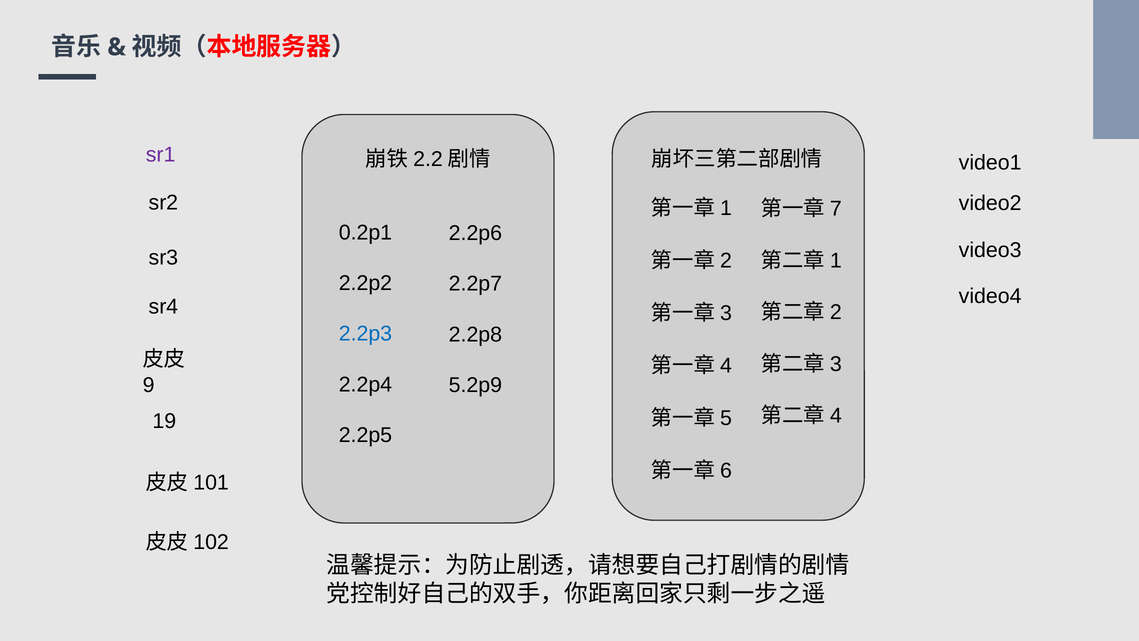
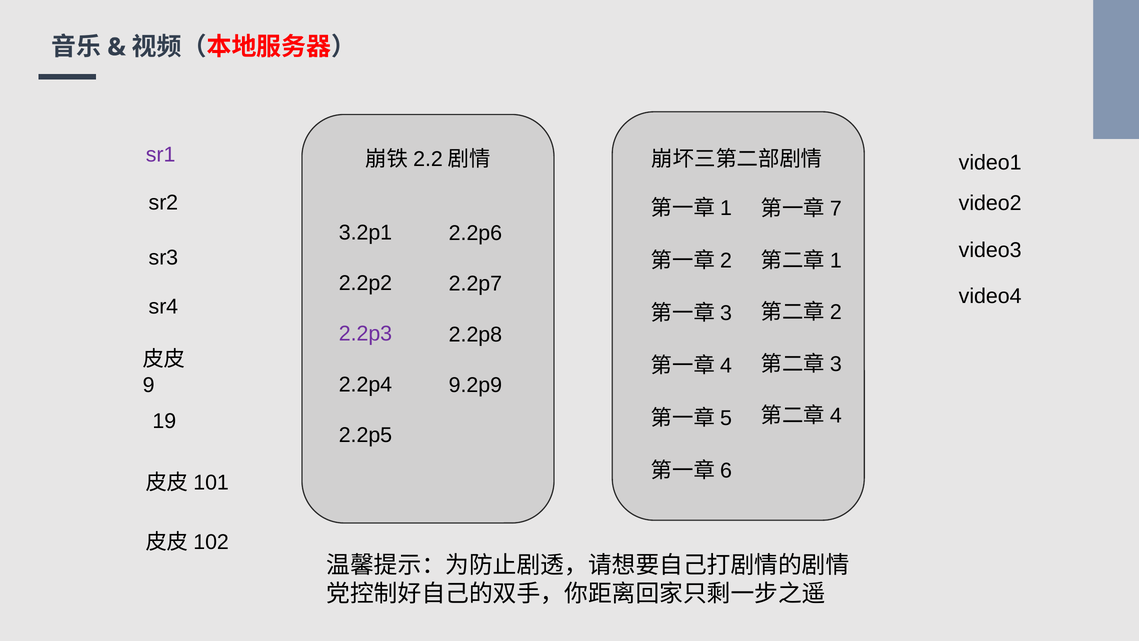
0.2p1: 0.2p1 -> 3.2p1
2.2p3 colour: blue -> purple
5.2p9: 5.2p9 -> 9.2p9
